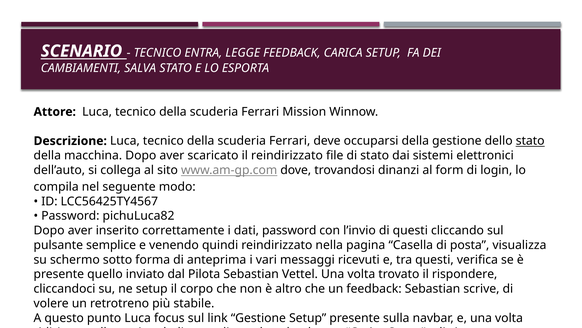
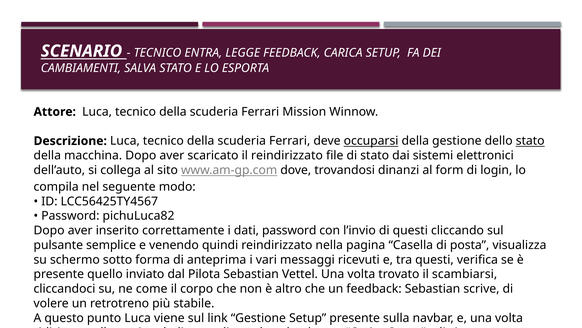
occuparsi underline: none -> present
rispondere: rispondere -> scambiarsi
ne setup: setup -> come
focus: focus -> viene
